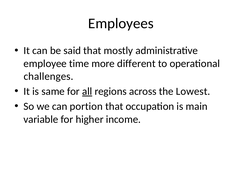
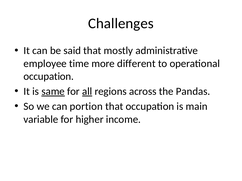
Employees: Employees -> Challenges
challenges at (49, 77): challenges -> occupation
same underline: none -> present
Lowest: Lowest -> Pandas
